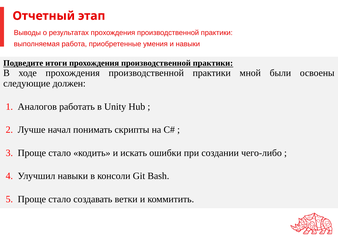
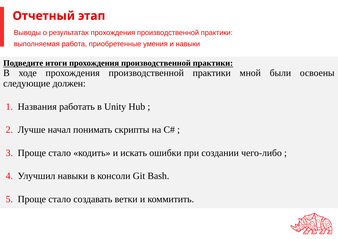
Аналогов: Аналогов -> Названия
